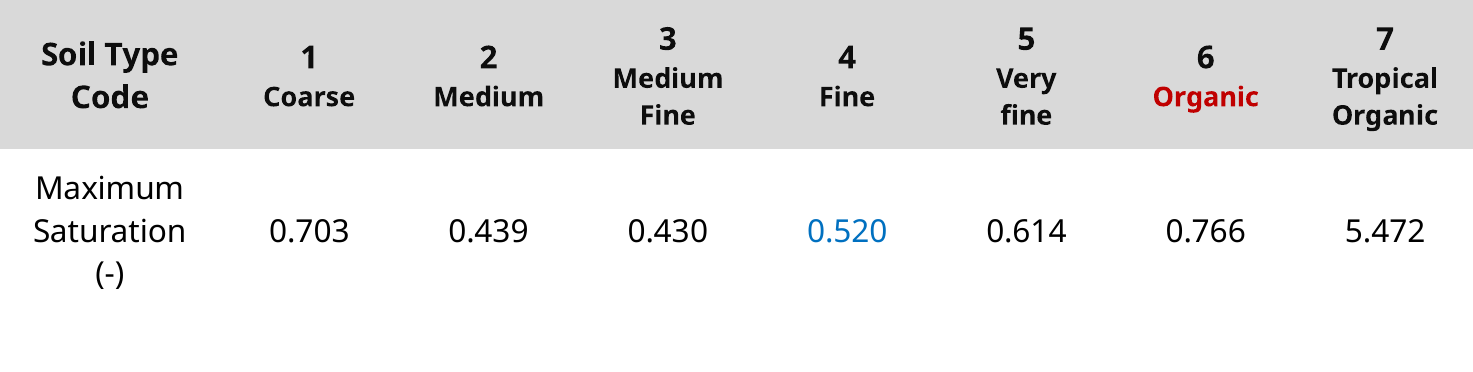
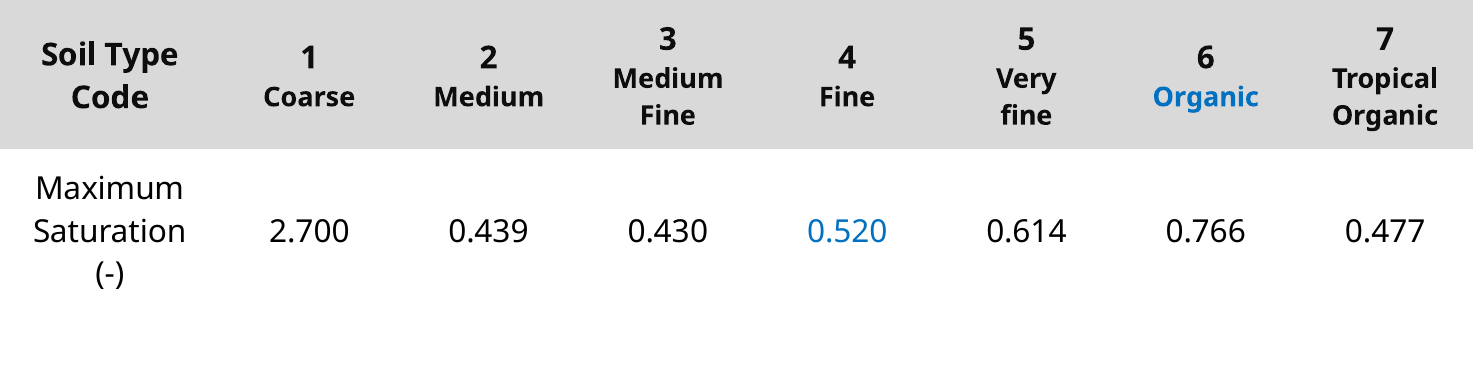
Organic at (1206, 97) colour: red -> blue
0.703: 0.703 -> 2.700
5.472: 5.472 -> 0.477
